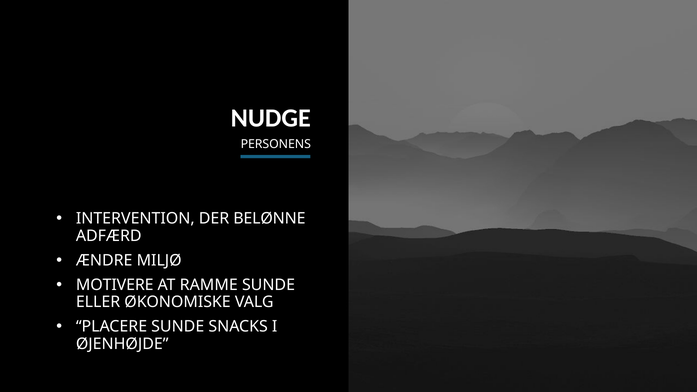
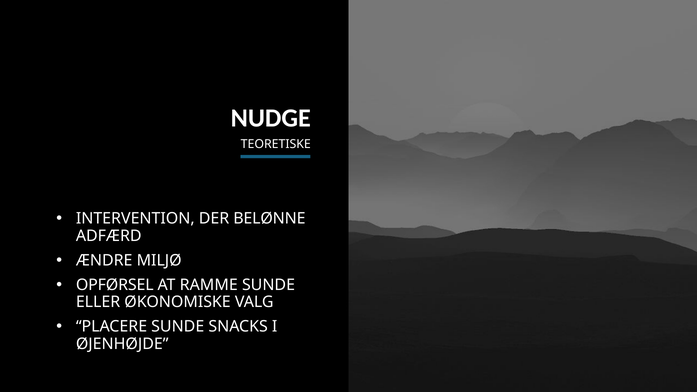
PERSONENS: PERSONENS -> TEORETISKE
MOTIVERE: MOTIVERE -> OPFØRSEL
